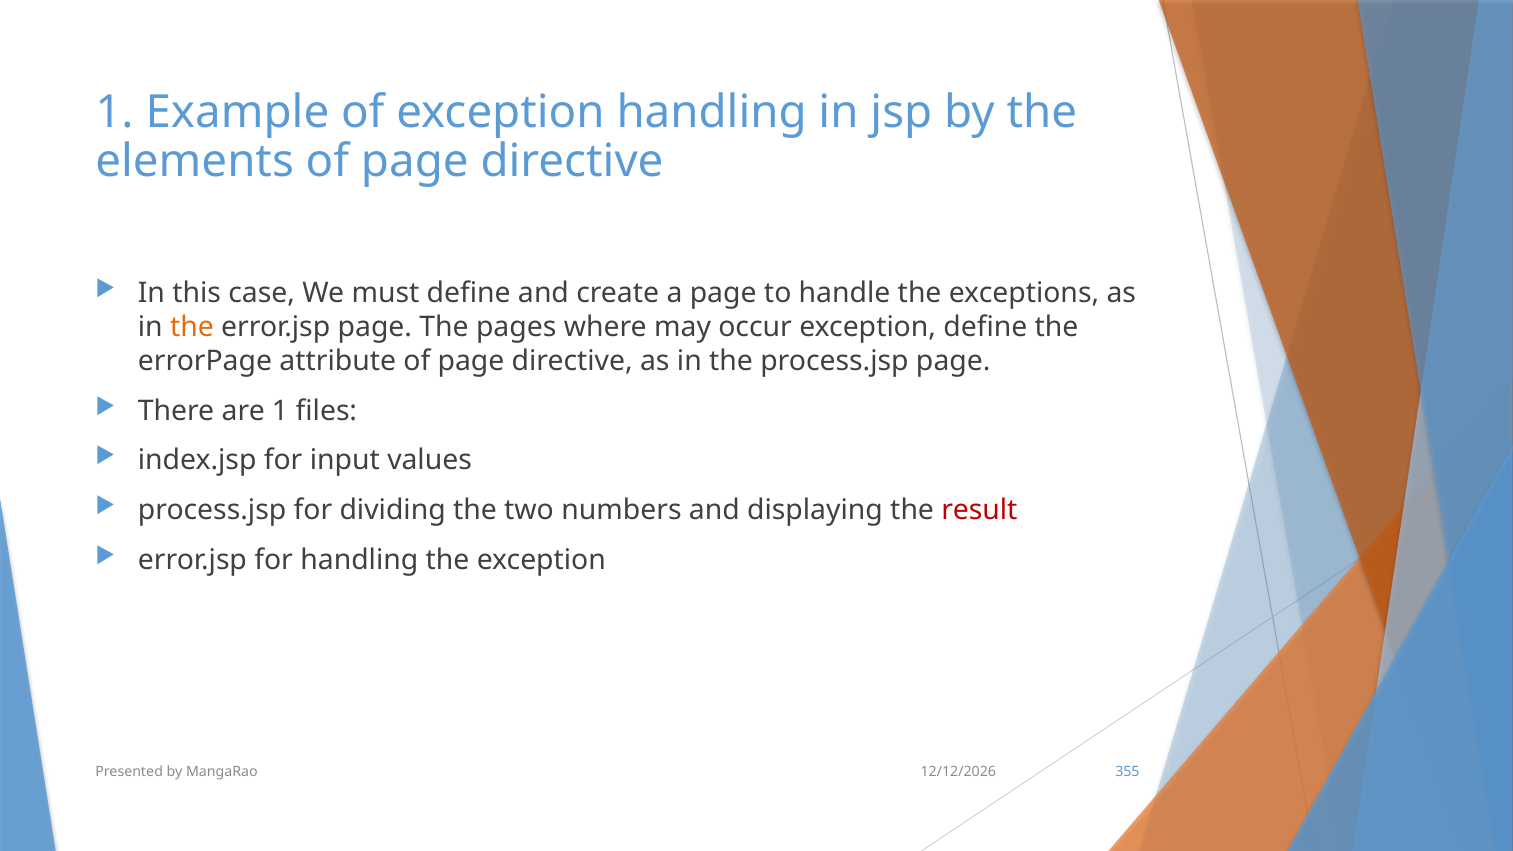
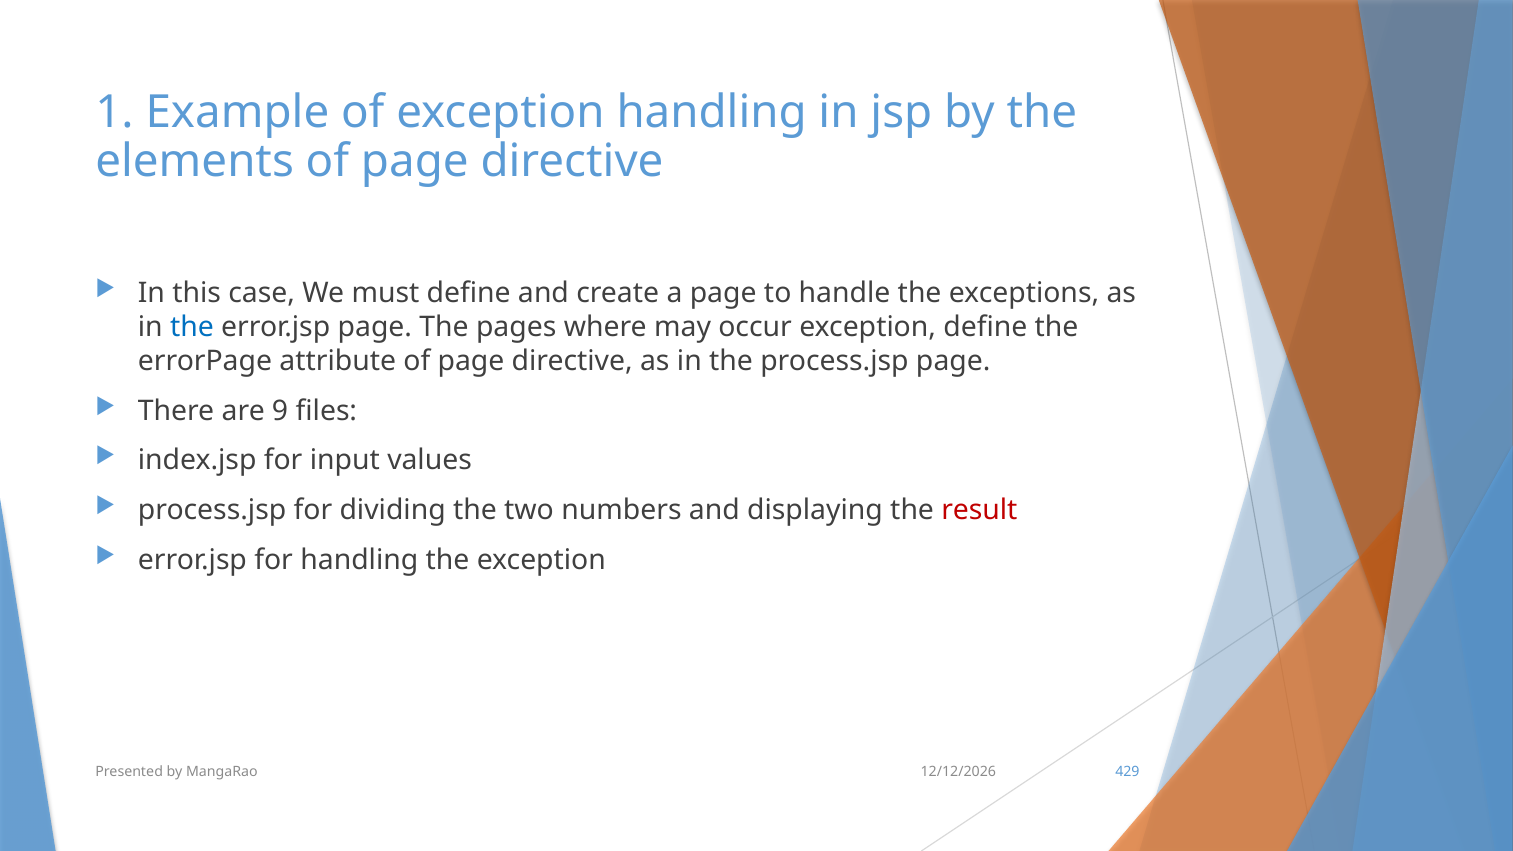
the at (192, 327) colour: orange -> blue
are 1: 1 -> 9
355: 355 -> 429
